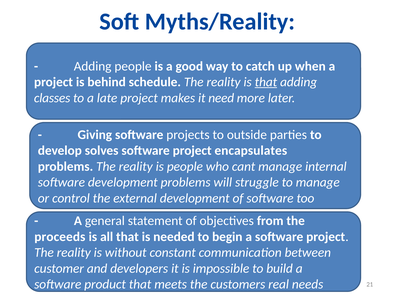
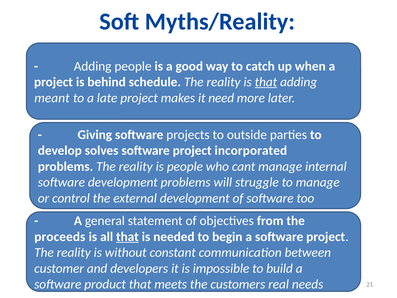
classes: classes -> meant
encapsulates: encapsulates -> incorporated
that at (127, 236) underline: none -> present
